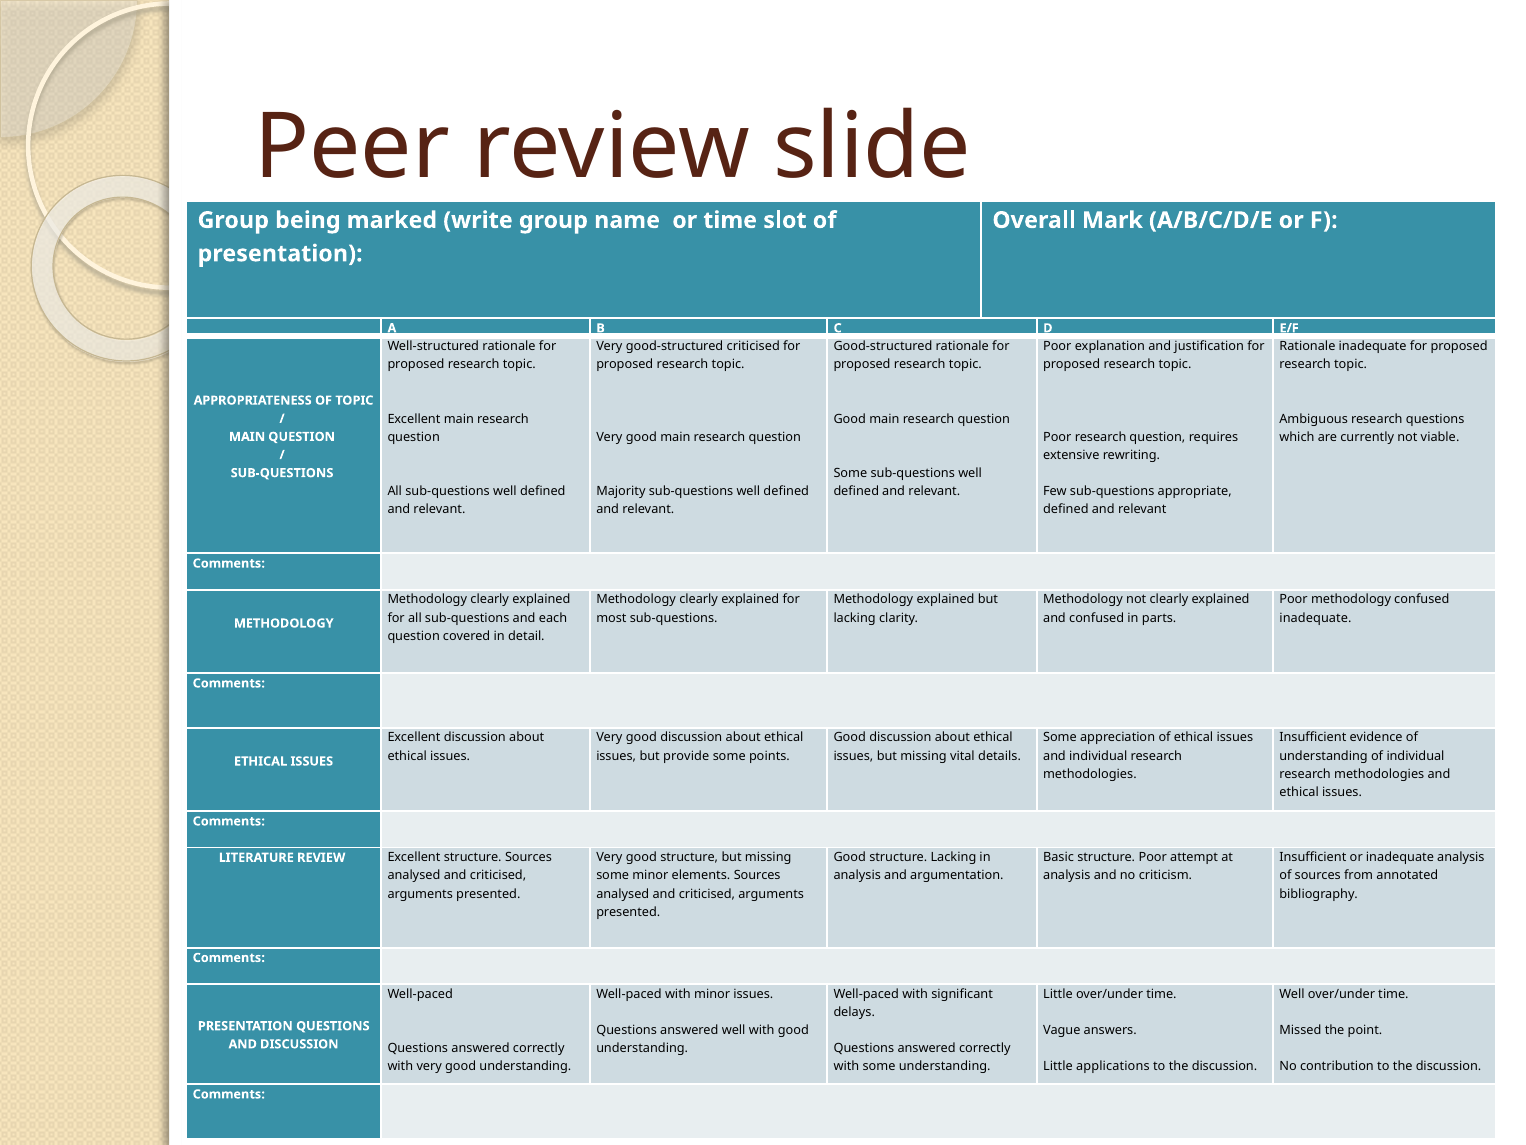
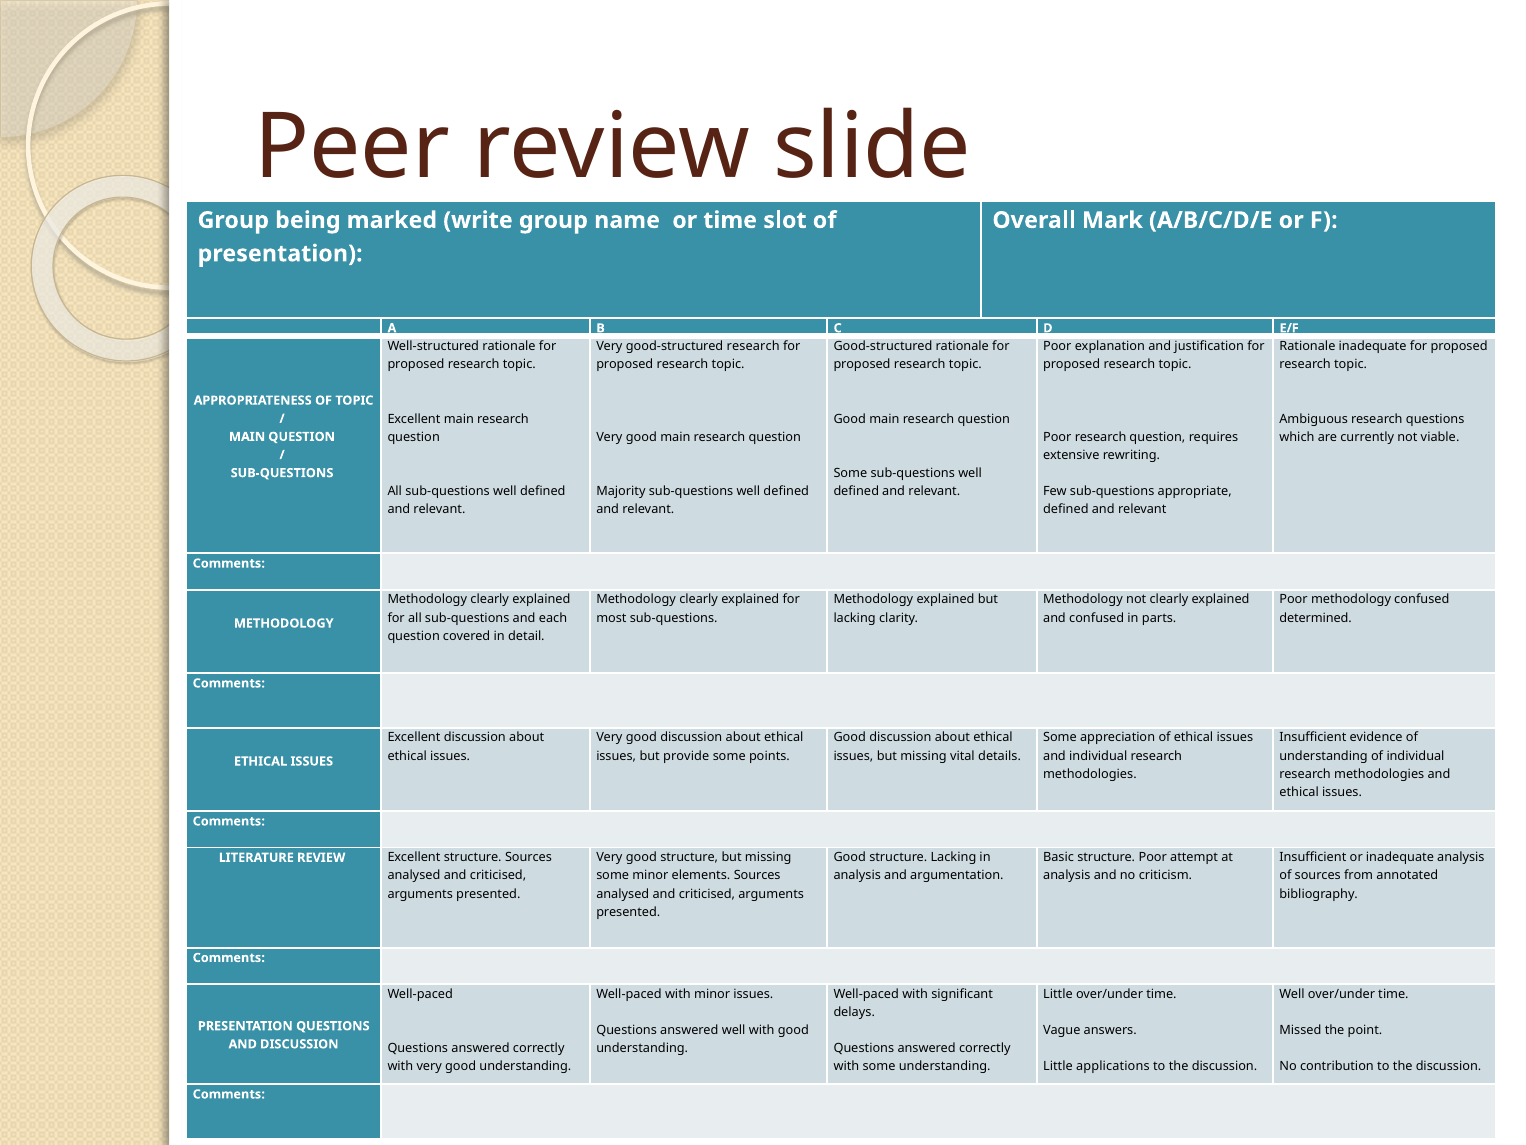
good-structured criticised: criticised -> research
inadequate at (1315, 618): inadequate -> determined
